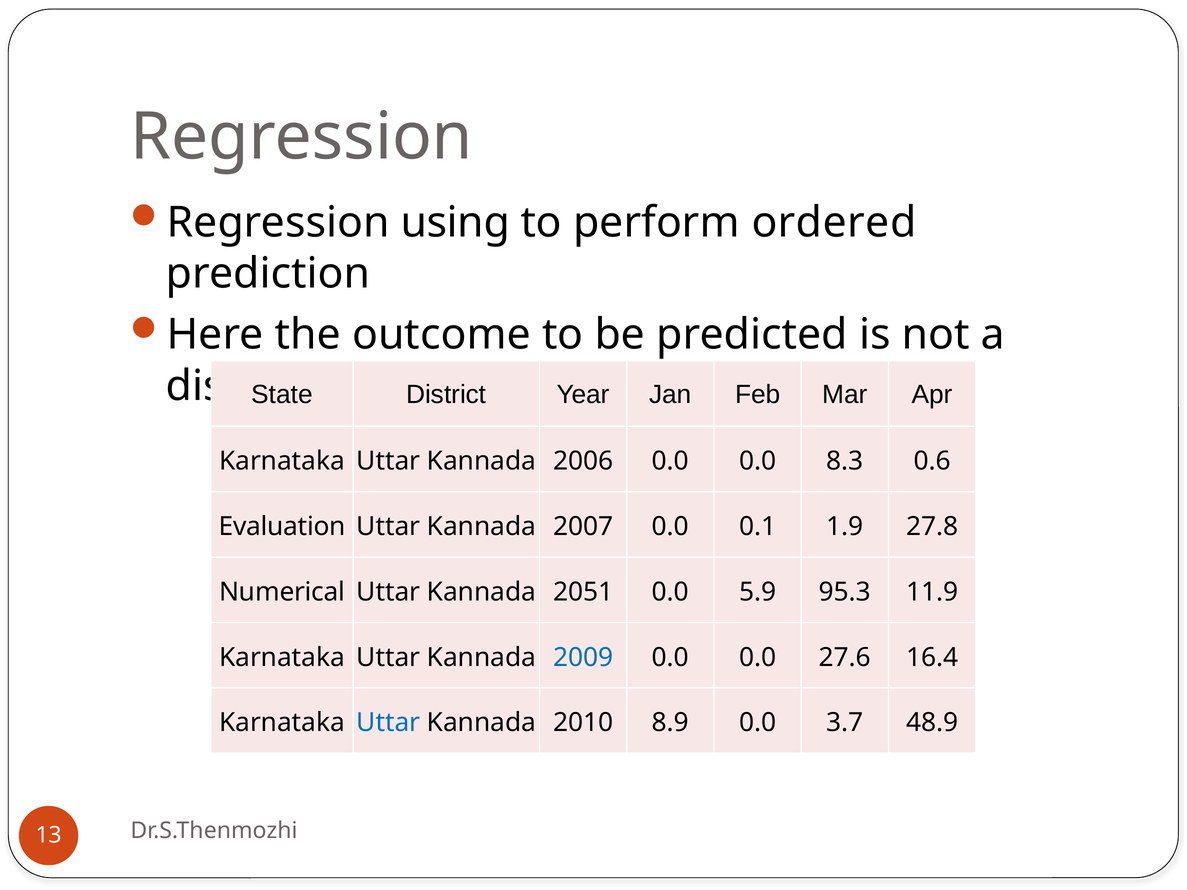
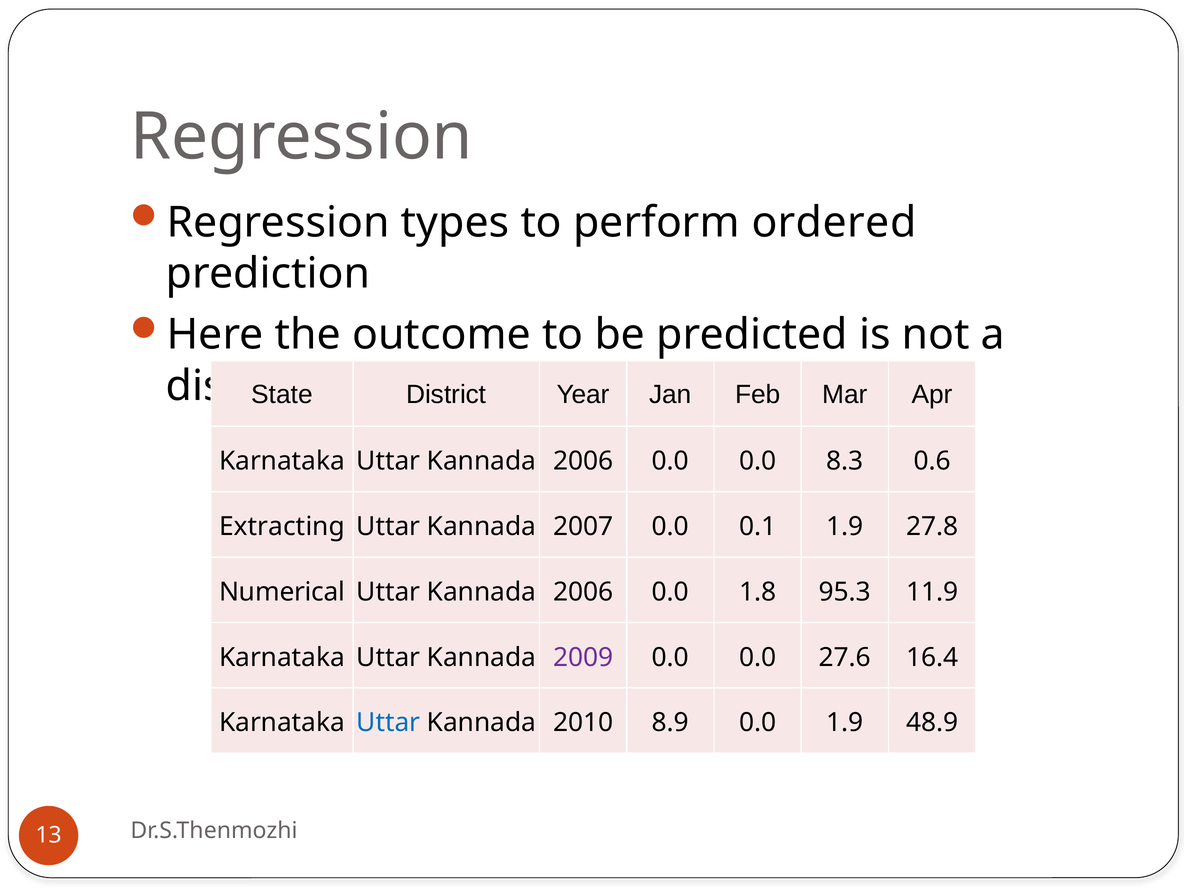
using: using -> types
Evaluation: Evaluation -> Extracting
2051 at (583, 592): 2051 -> 2006
5.9: 5.9 -> 1.8
2009 colour: blue -> purple
0.0 3.7: 3.7 -> 1.9
